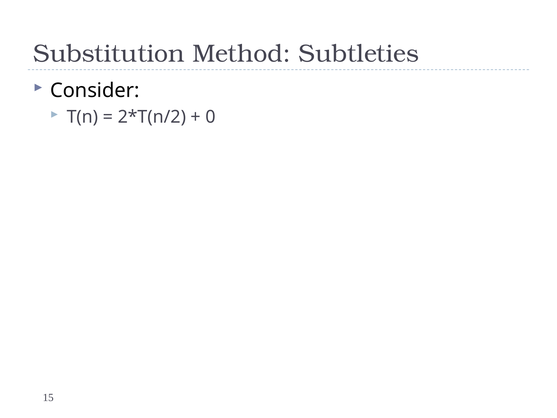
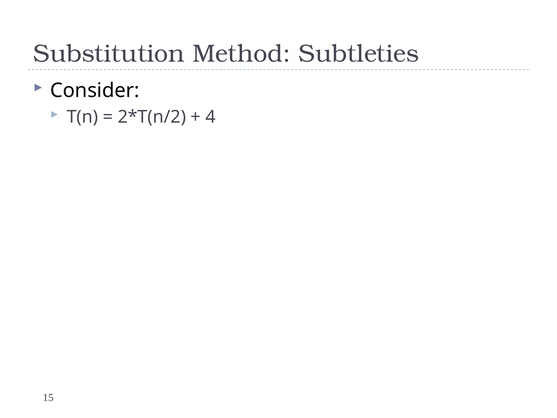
0: 0 -> 4
